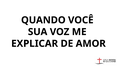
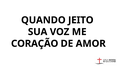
VOCÊ: VOCÊ -> JEITO
EXPLICAR: EXPLICAR -> CORAÇÃO
